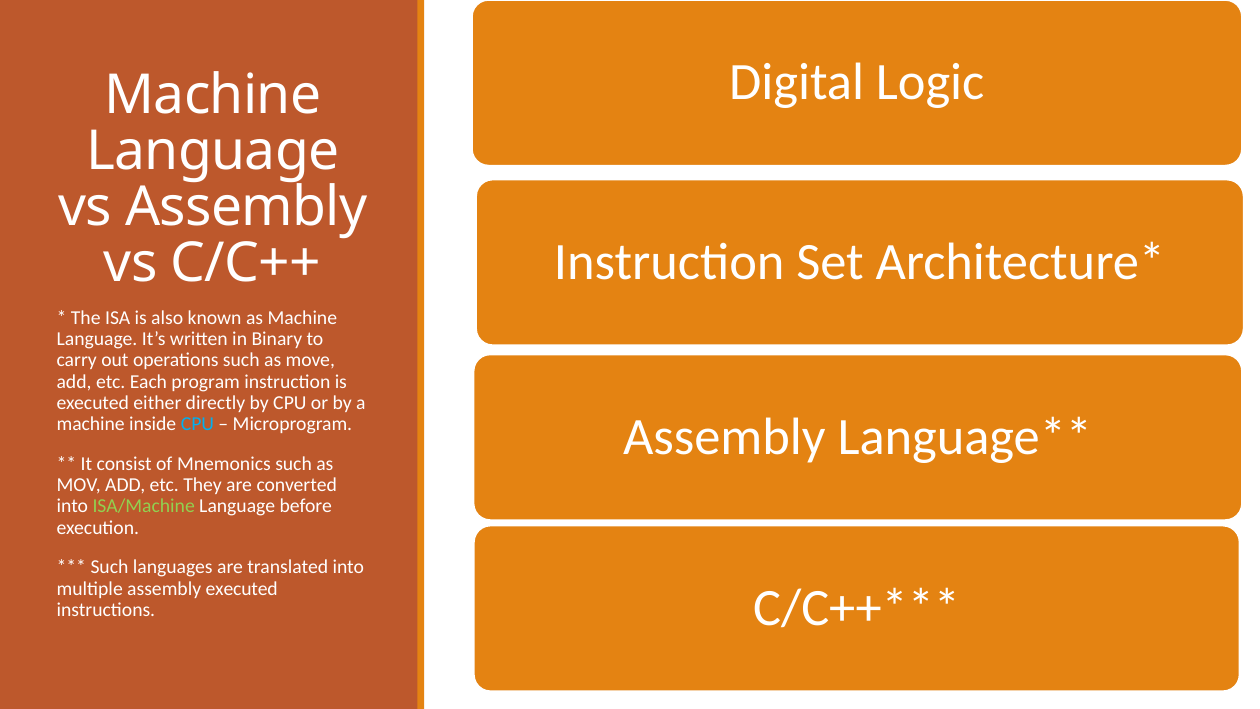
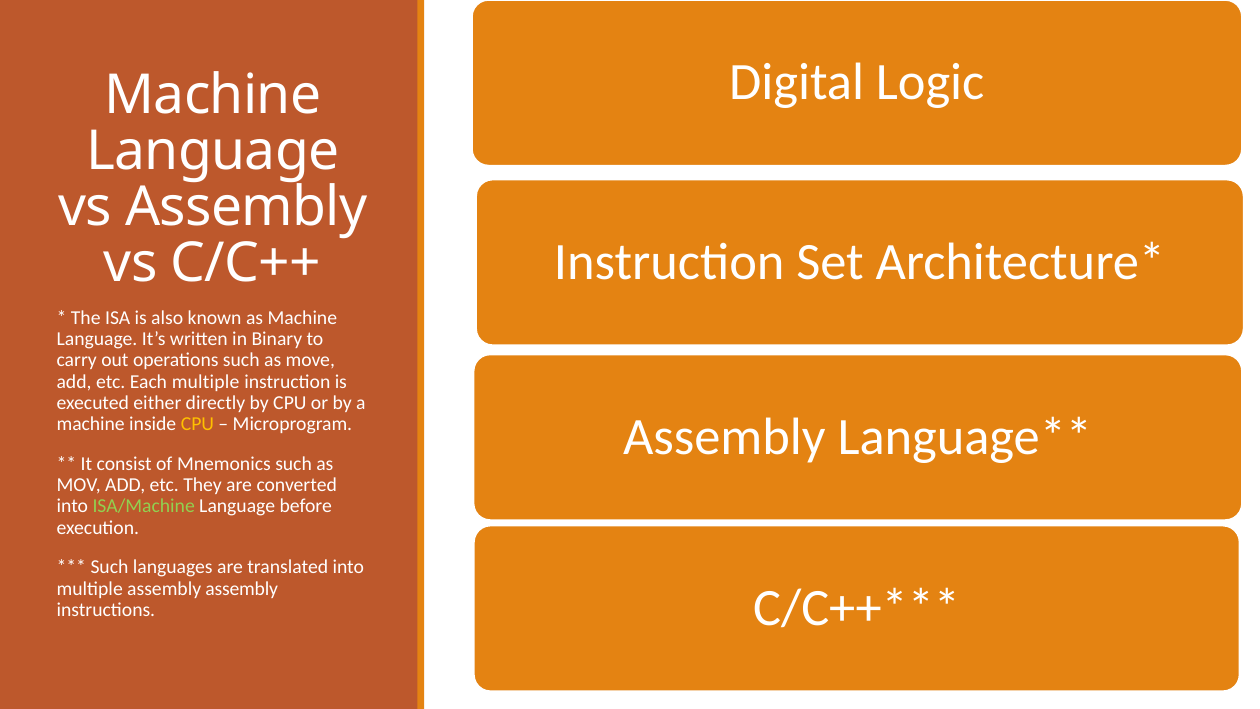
Each program: program -> multiple
CPU at (197, 424) colour: light blue -> yellow
assembly executed: executed -> assembly
